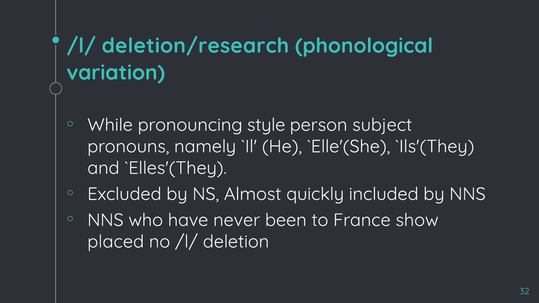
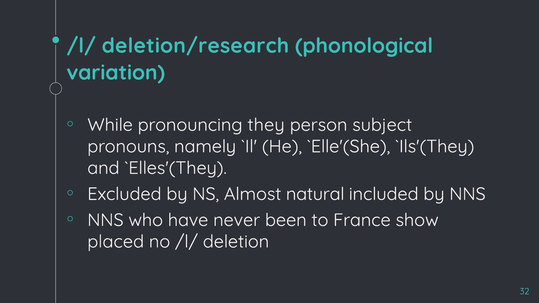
style: style -> they
quickly: quickly -> natural
